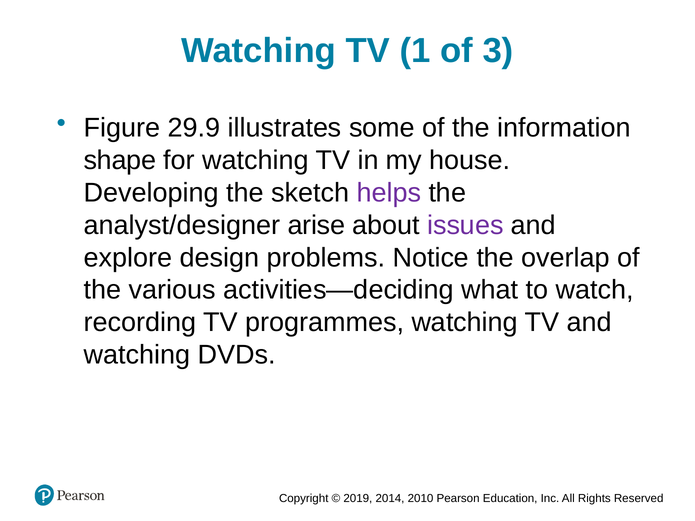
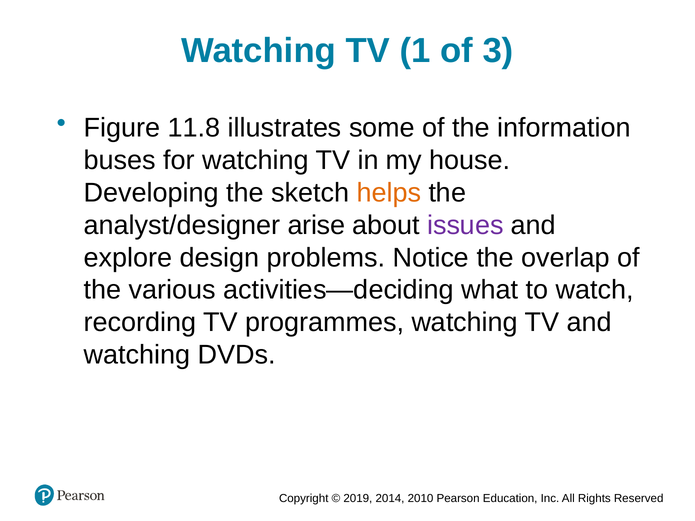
29.9: 29.9 -> 11.8
shape: shape -> buses
helps colour: purple -> orange
